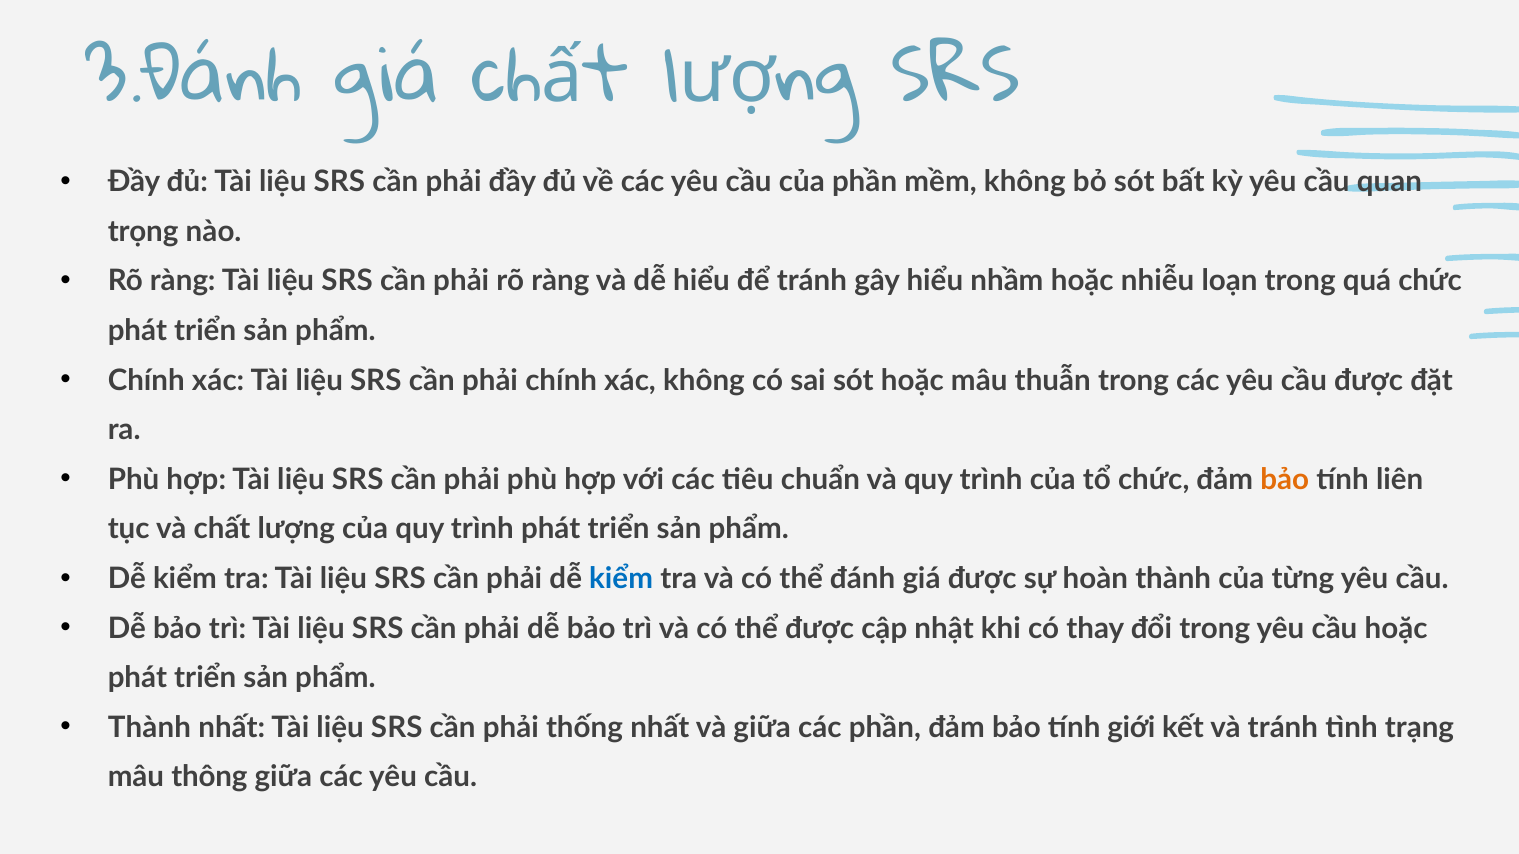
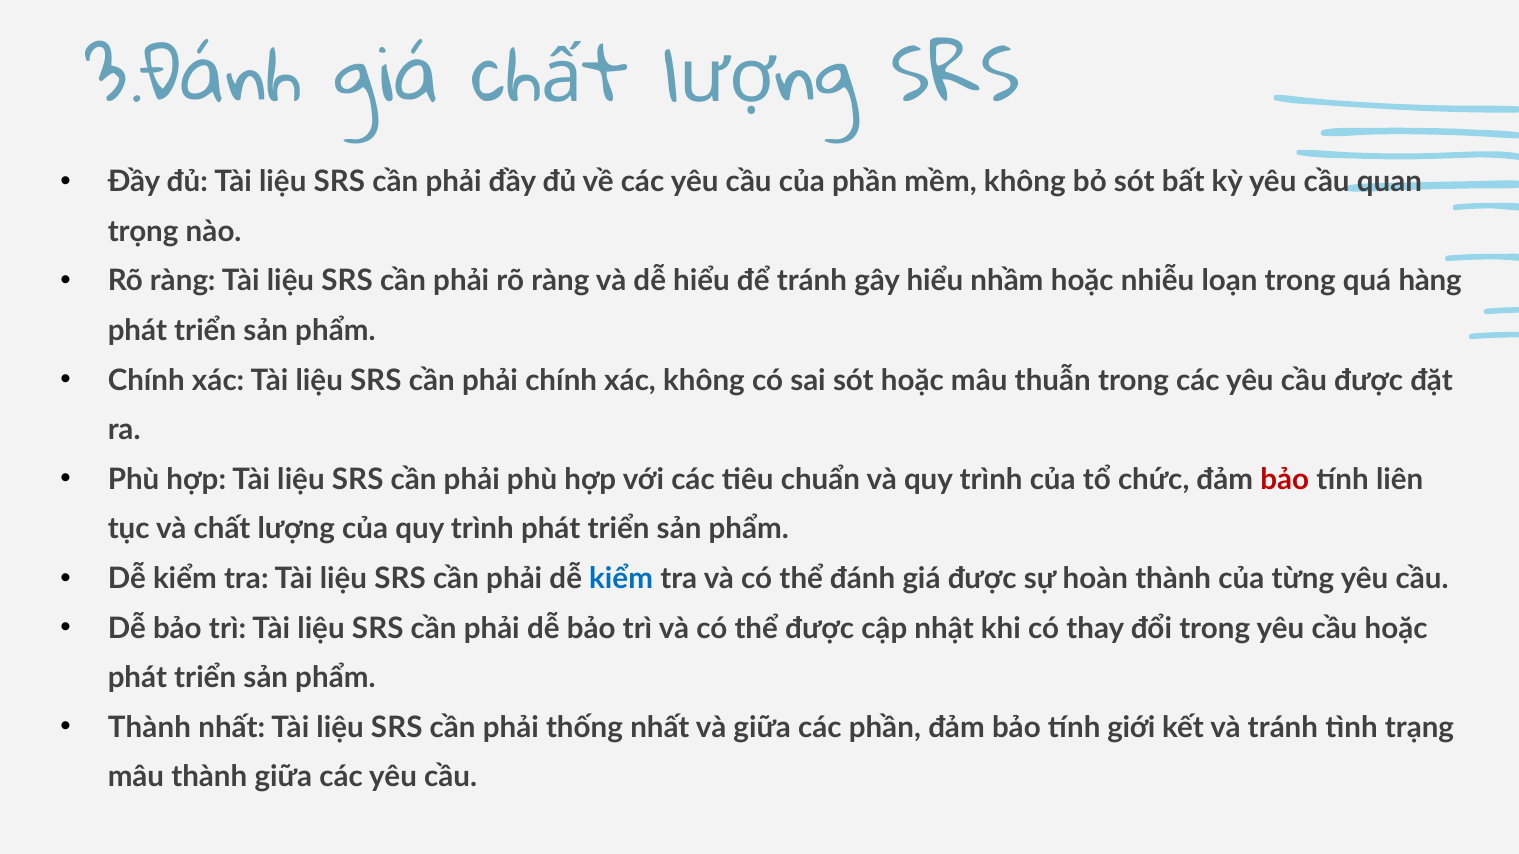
quá chức: chức -> hàng
bảo at (1285, 480) colour: orange -> red
mâu thông: thông -> thành
